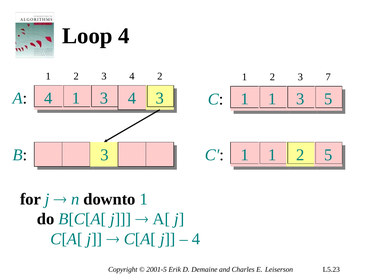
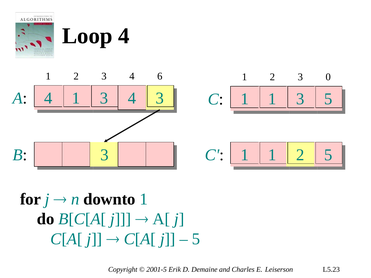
4 2: 2 -> 6
7: 7 -> 0
4 at (196, 239): 4 -> 5
